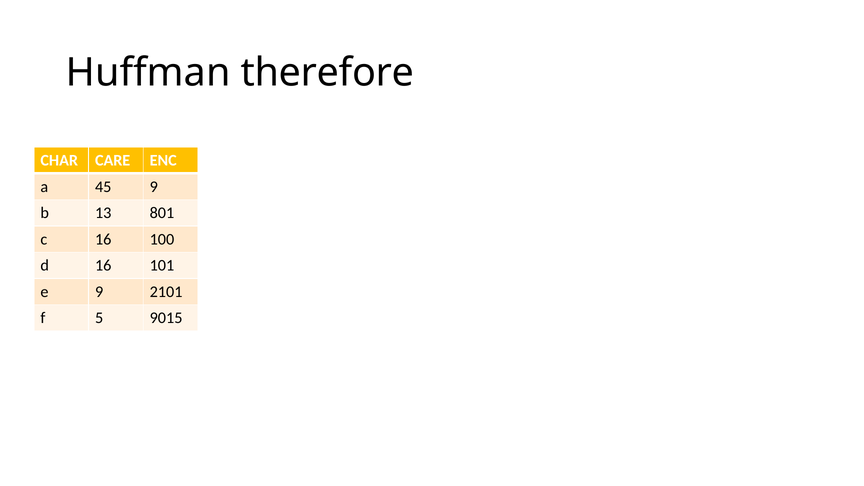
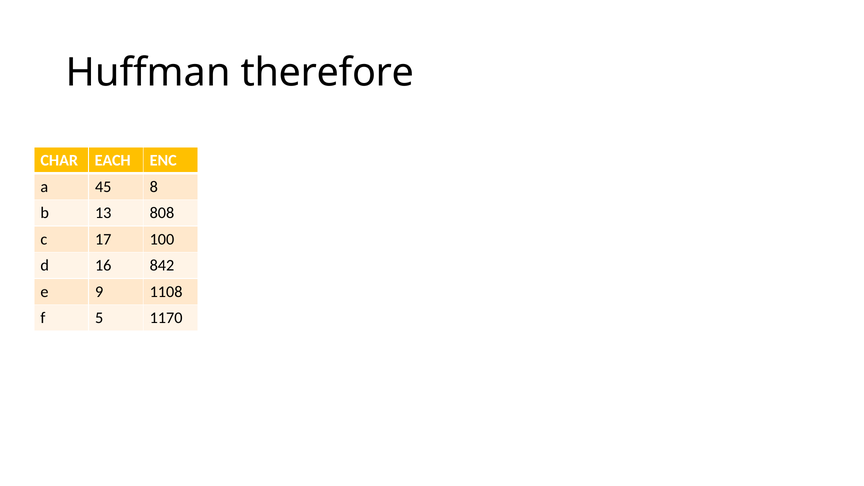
CARE: CARE -> EACH
45 9: 9 -> 8
801: 801 -> 808
c 16: 16 -> 17
101: 101 -> 842
2101: 2101 -> 1108
9015: 9015 -> 1170
